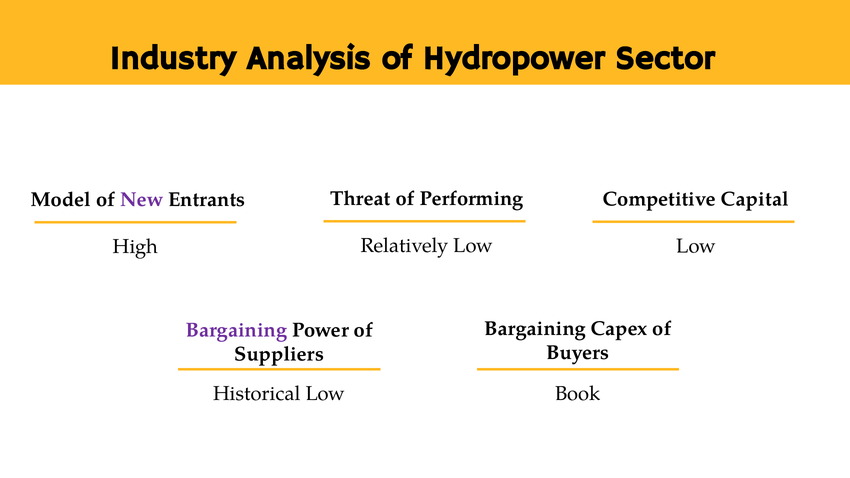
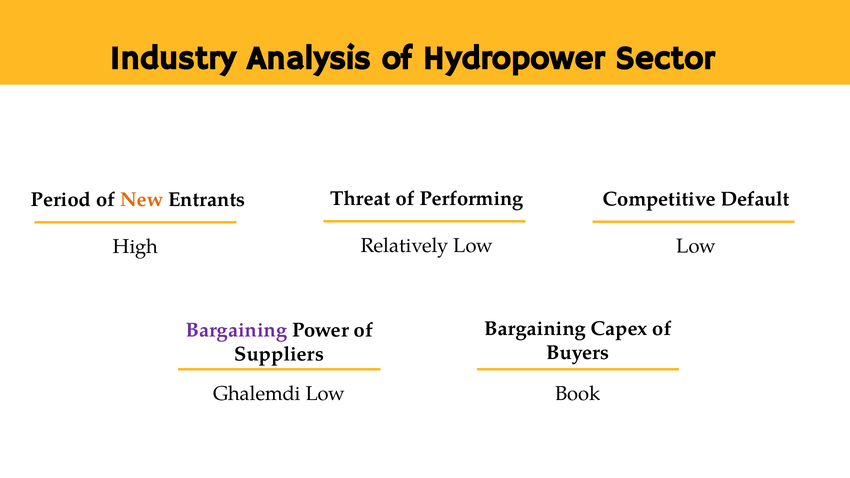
Capital: Capital -> Default
Model: Model -> Period
New colour: purple -> orange
Historical: Historical -> Ghalemdi
